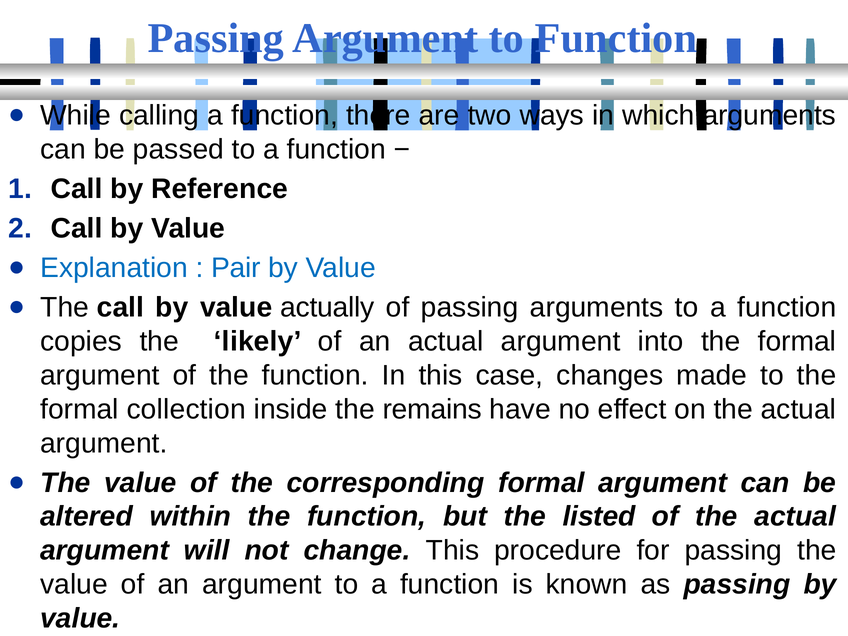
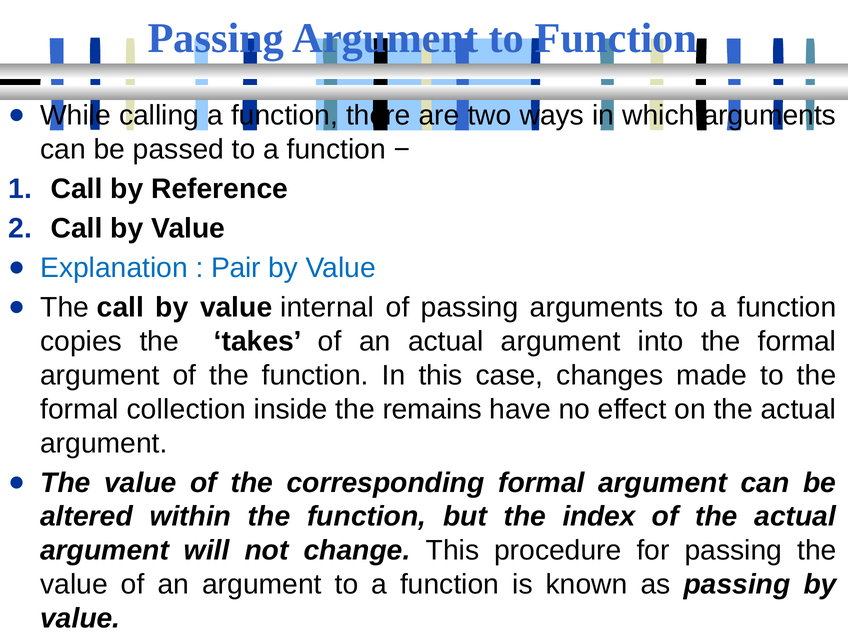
actually: actually -> internal
likely: likely -> takes
listed: listed -> index
